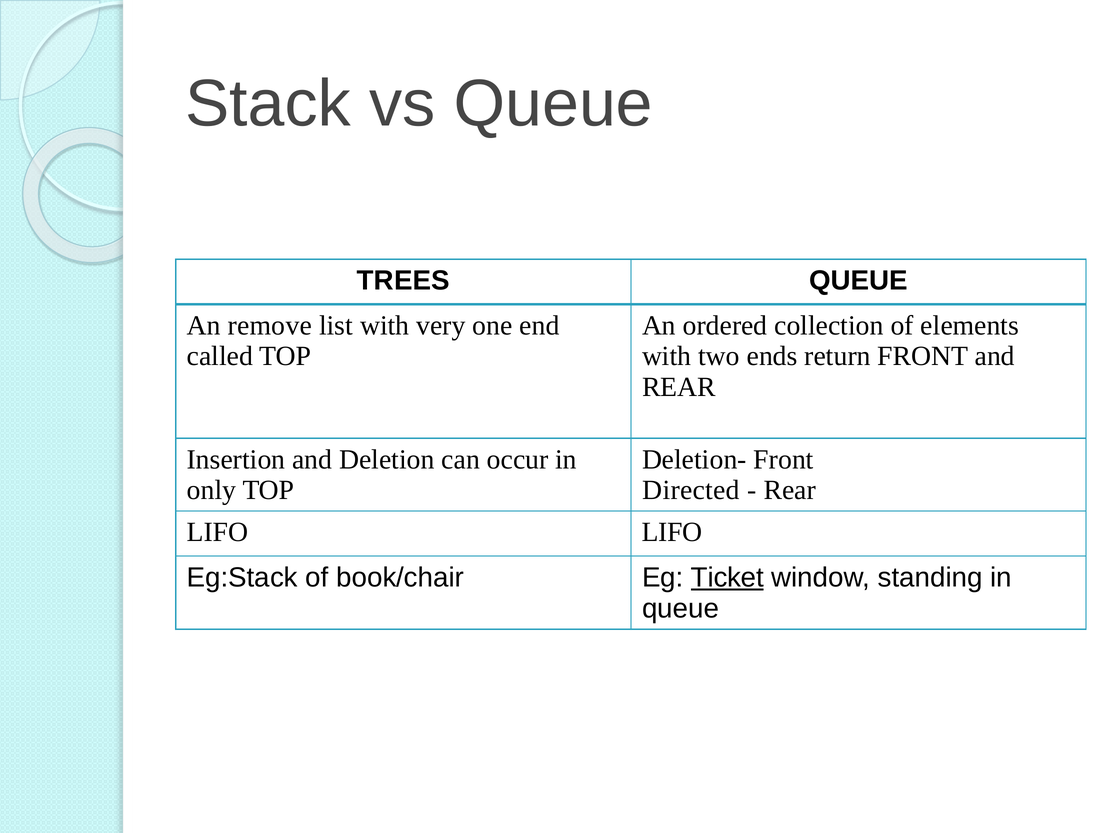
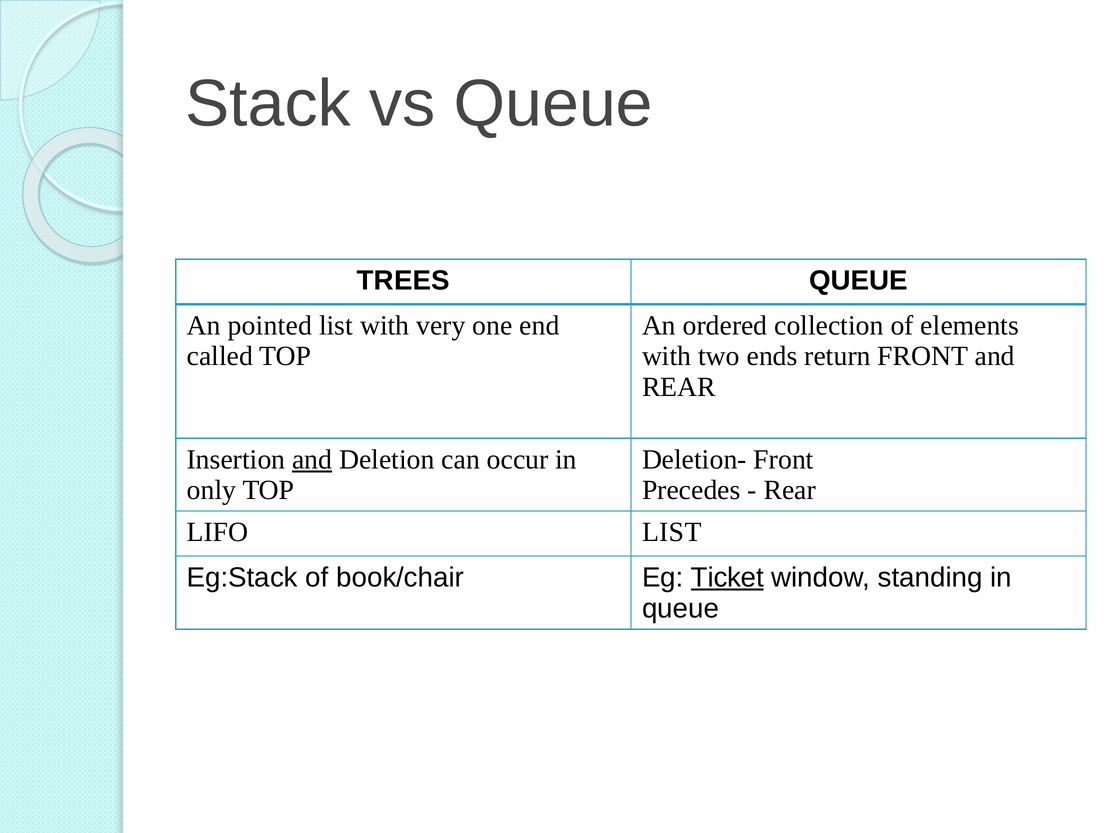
remove: remove -> pointed
and at (312, 459) underline: none -> present
Directed: Directed -> Precedes
LIFO LIFO: LIFO -> LIST
